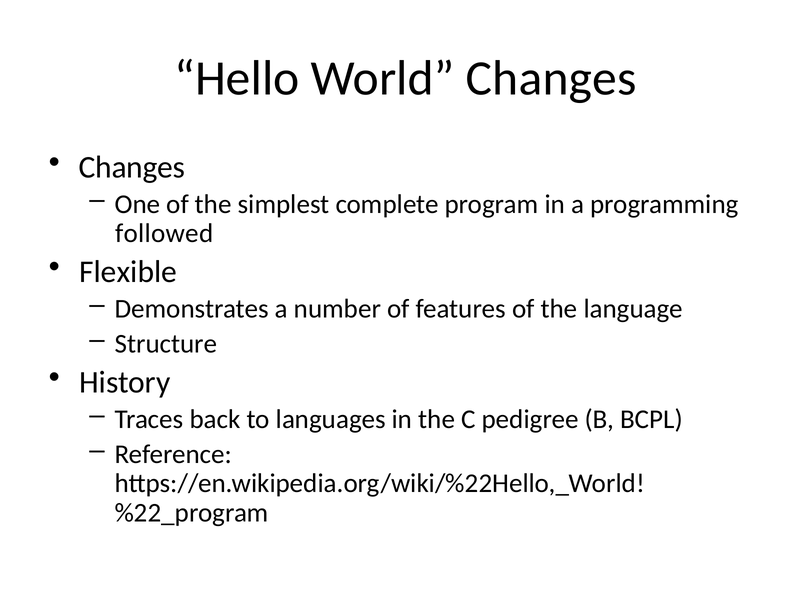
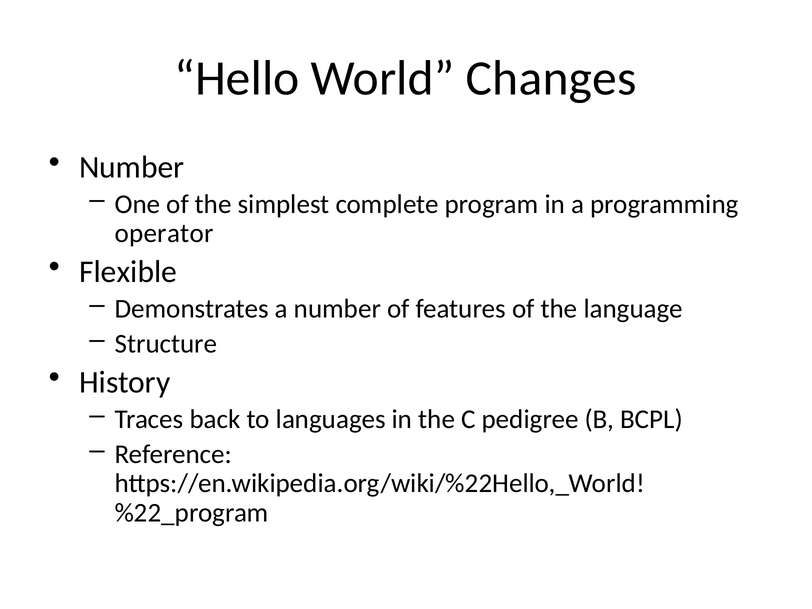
Changes at (132, 167): Changes -> Number
followed: followed -> operator
